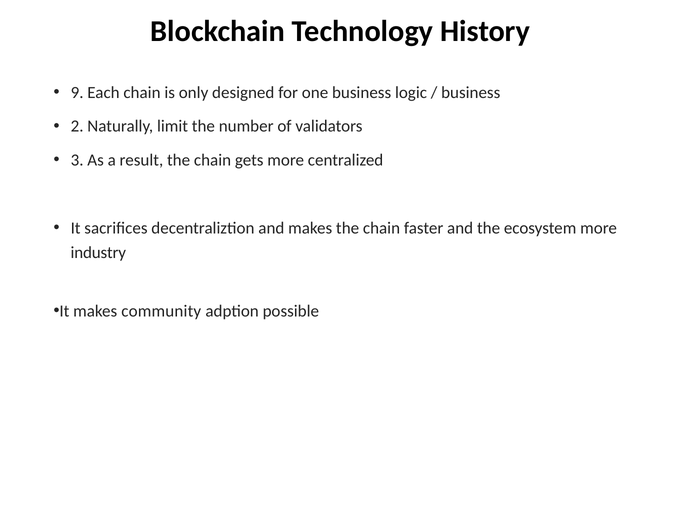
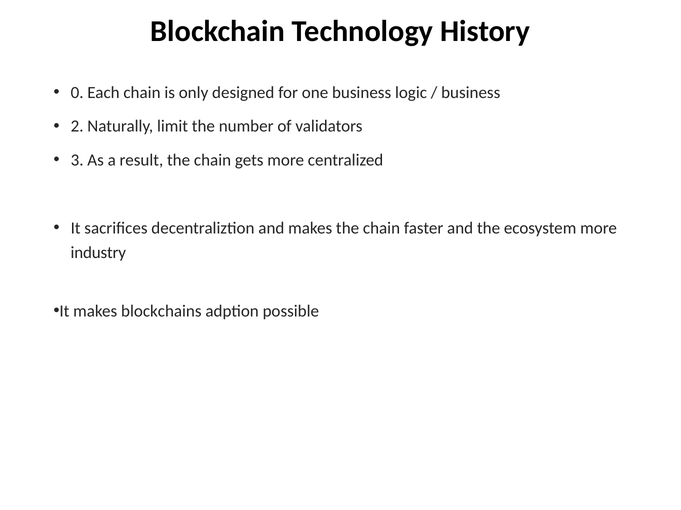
9: 9 -> 0
community: community -> blockchains
